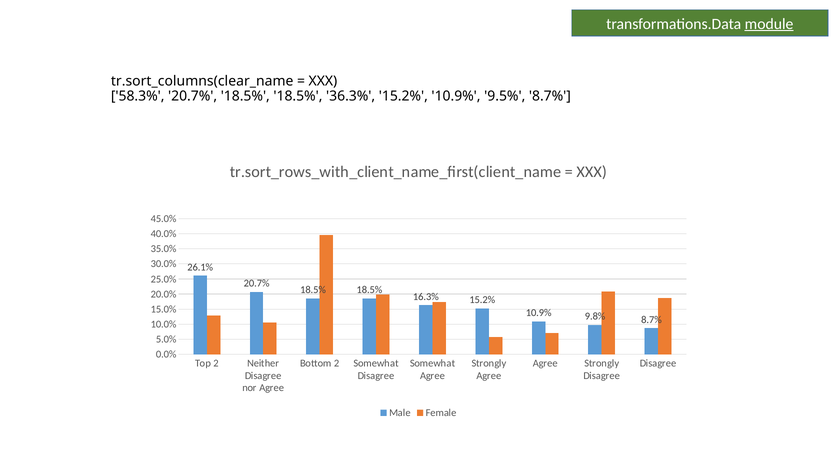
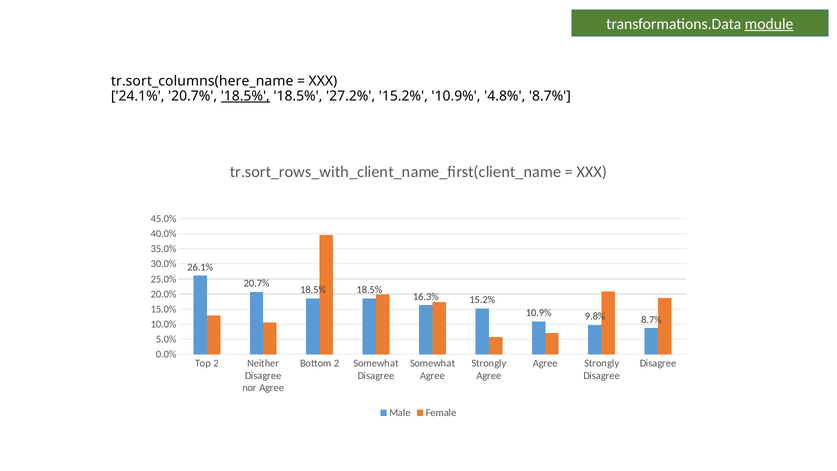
tr.sort_columns(clear_name: tr.sort_columns(clear_name -> tr.sort_columns(here_name
58.3%: 58.3% -> 24.1%
18.5% at (245, 96) underline: none -> present
36.3%: 36.3% -> 27.2%
9.5%: 9.5% -> 4.8%
